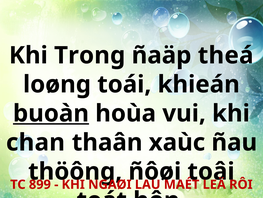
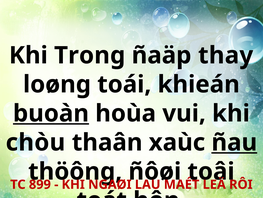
theá: theá -> thay
chan: chan -> chòu
ñau underline: none -> present
